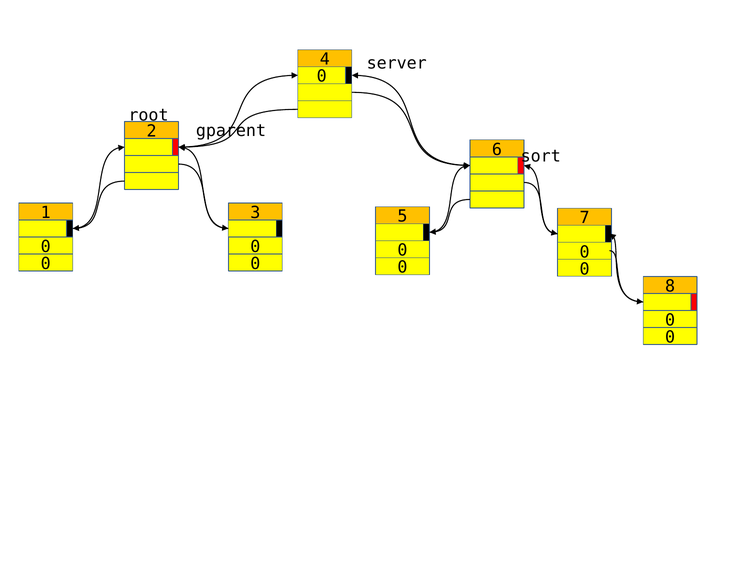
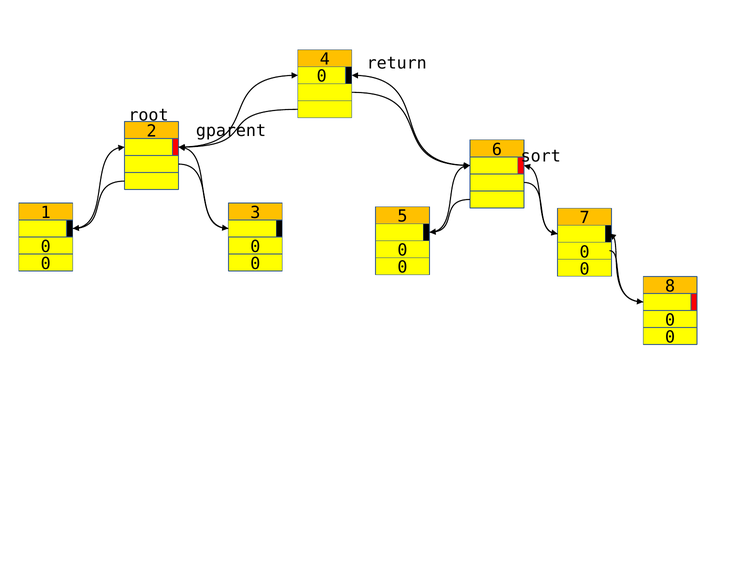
server: server -> return
